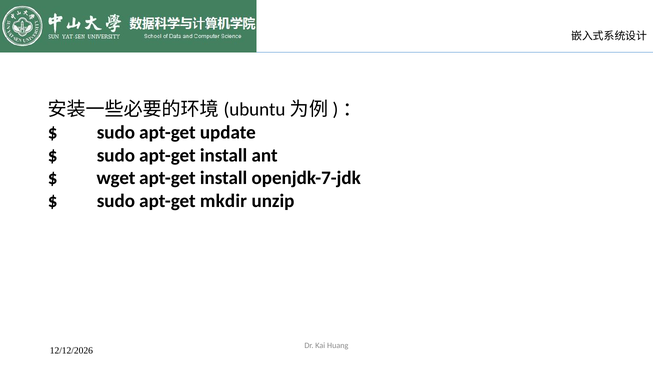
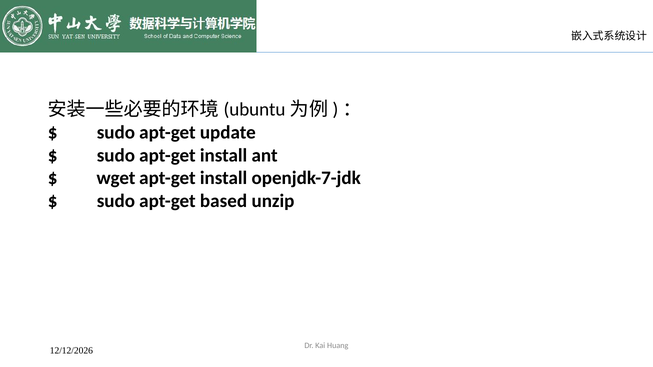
mkdir: mkdir -> based
